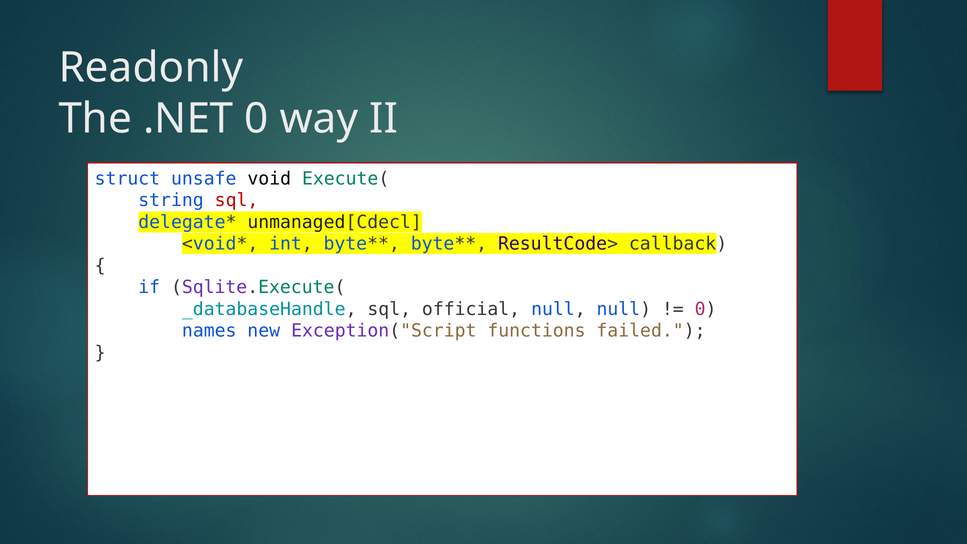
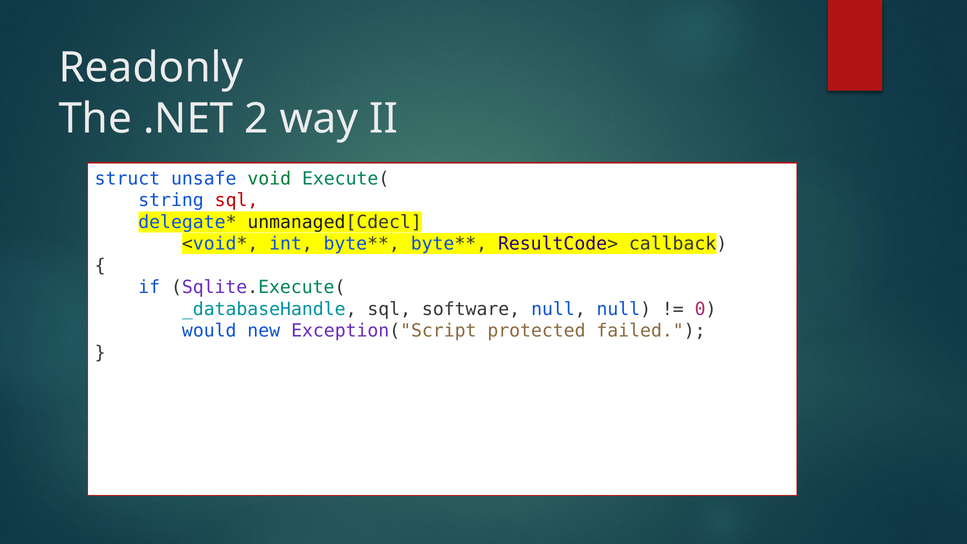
.NET 0: 0 -> 2
void colour: black -> green
official: official -> software
names: names -> would
functions: functions -> protected
